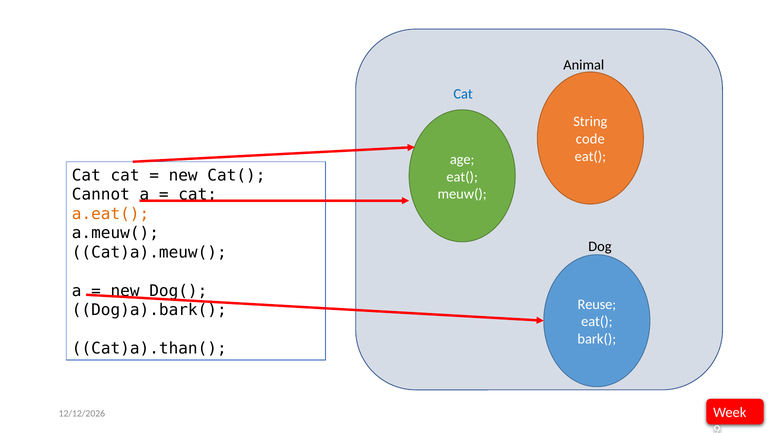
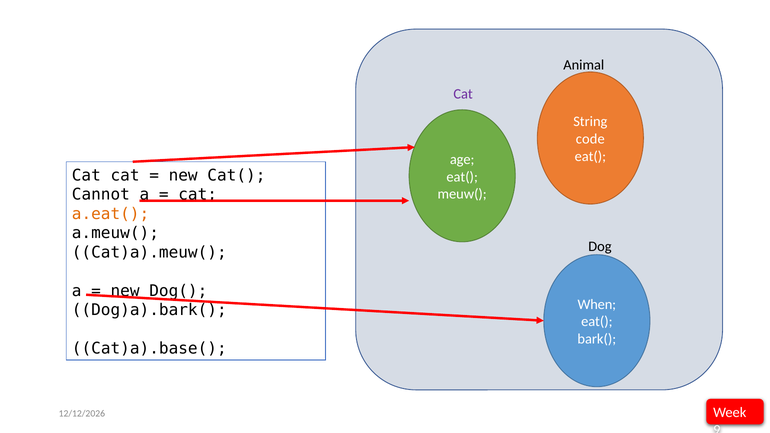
Cat at (463, 94) colour: blue -> purple
Reuse: Reuse -> When
Cat)a).than(: Cat)a).than( -> Cat)a).base(
